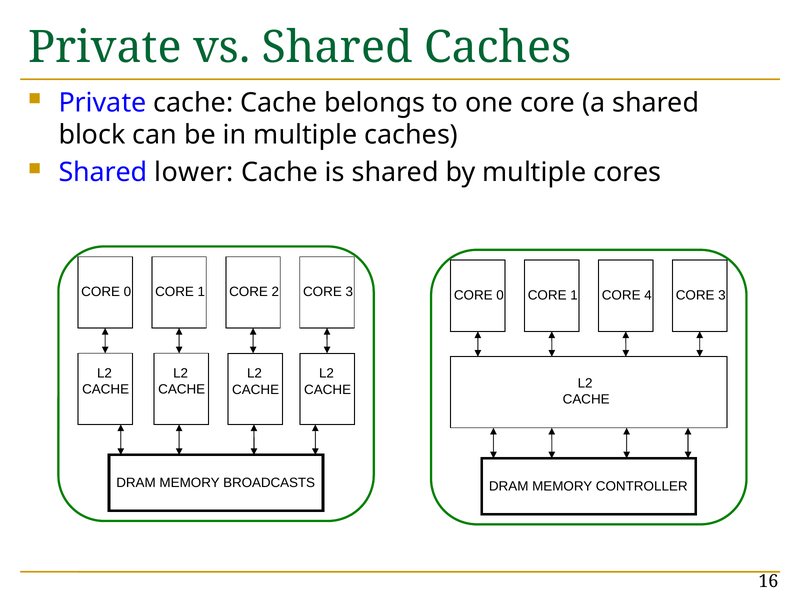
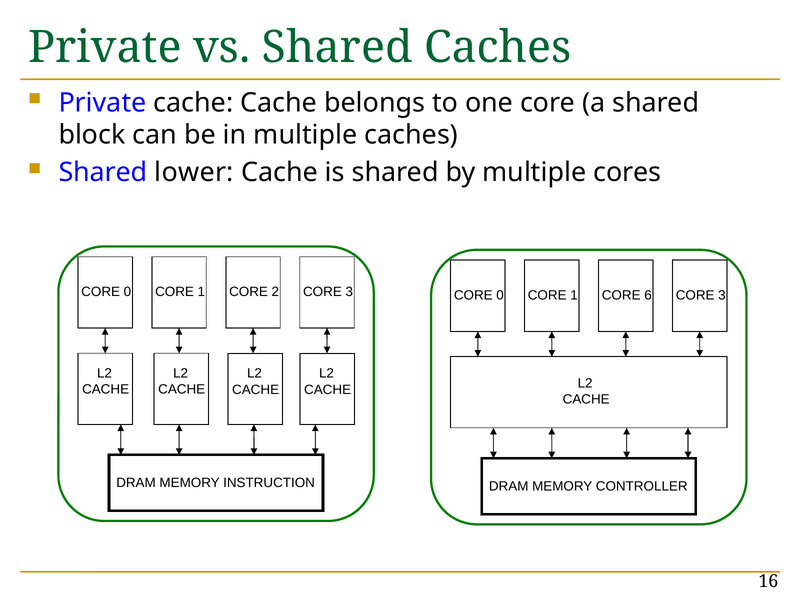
4: 4 -> 6
BROADCASTS: BROADCASTS -> INSTRUCTION
